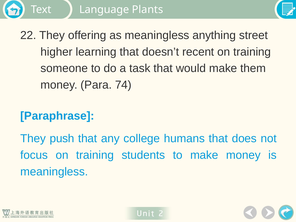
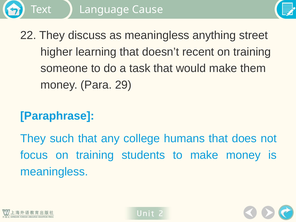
Plants: Plants -> Cause
offering: offering -> discuss
74: 74 -> 29
push: push -> such
